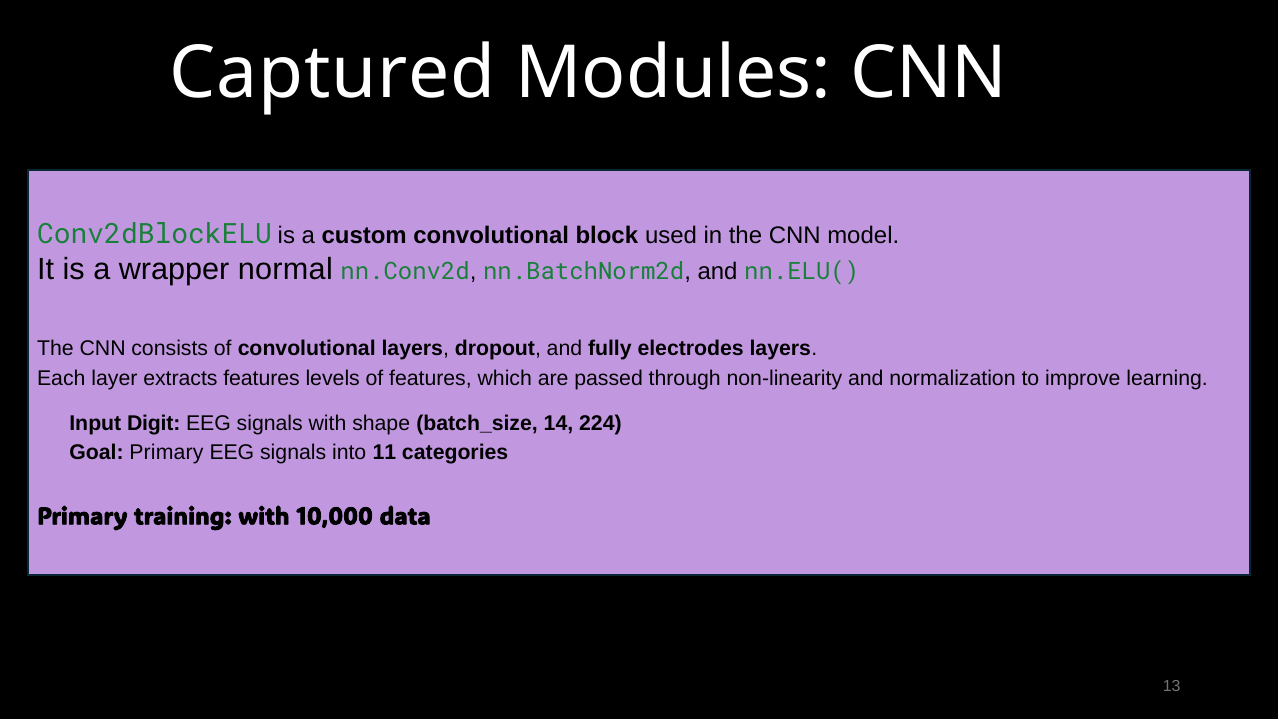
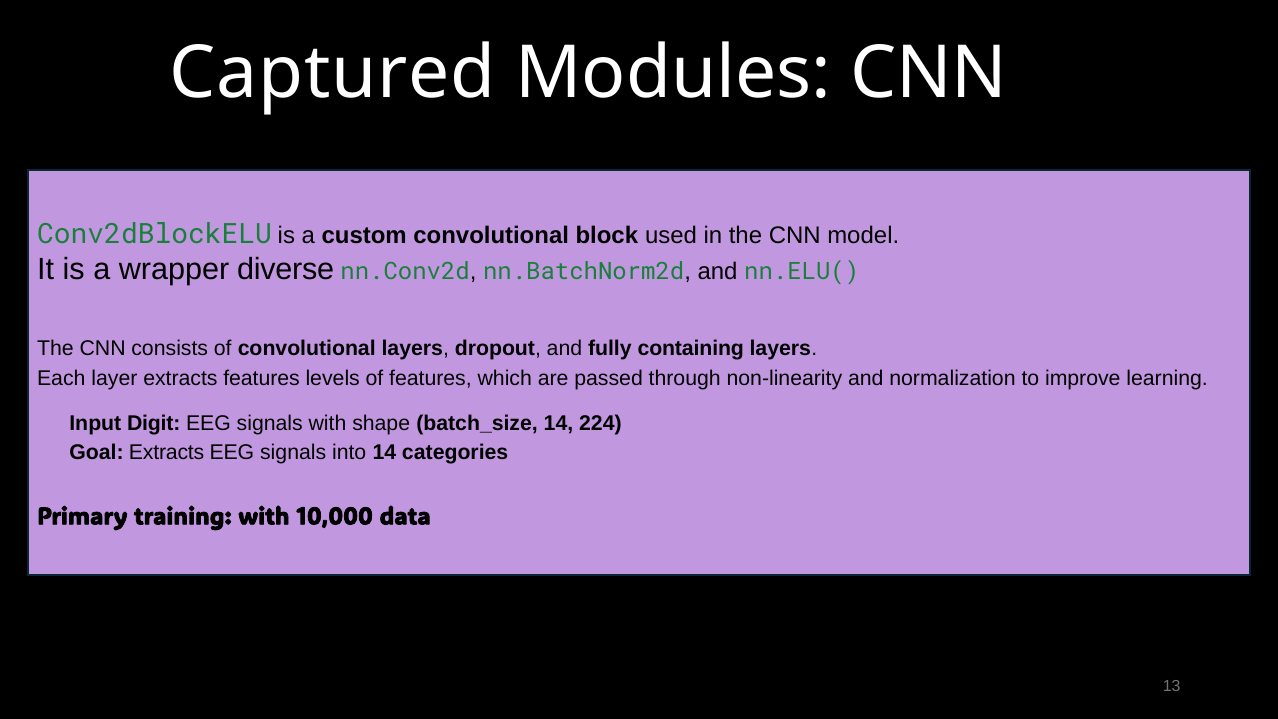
normal: normal -> diverse
electrodes: electrodes -> containing
Goal Primary: Primary -> Extracts
into 11: 11 -> 14
